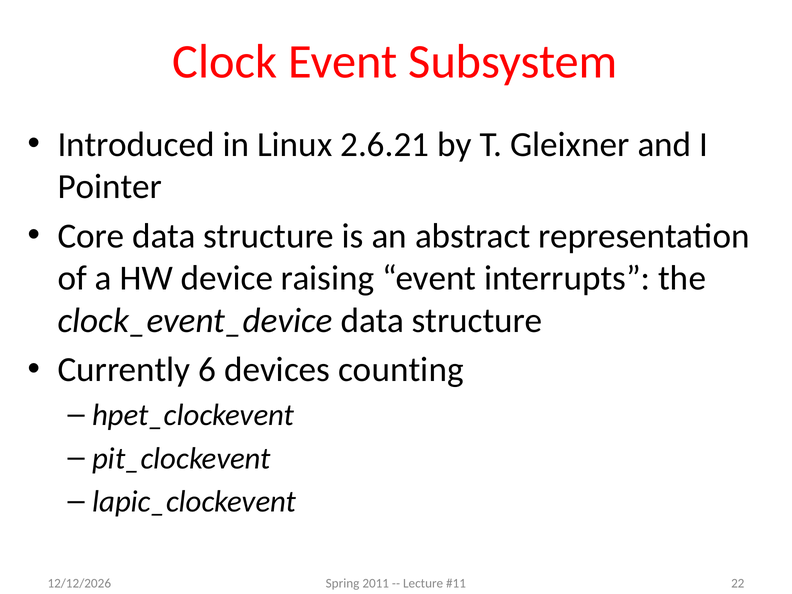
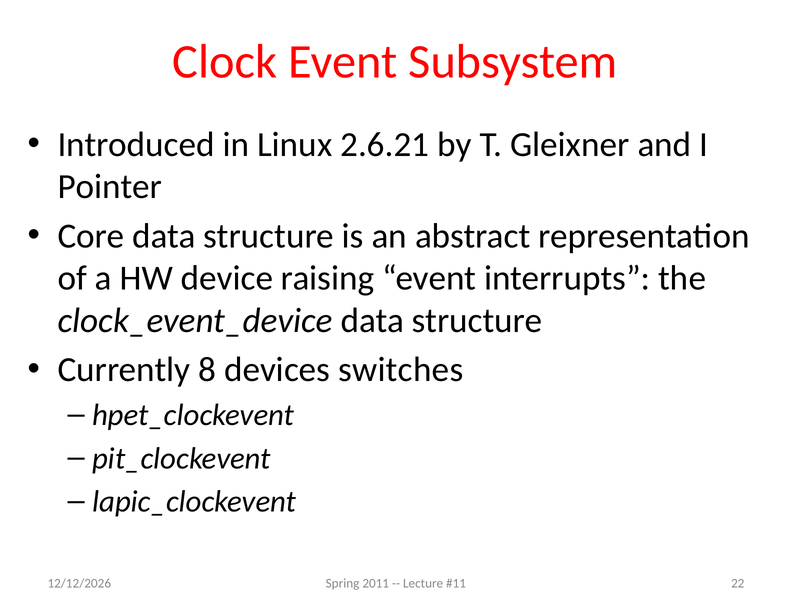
6: 6 -> 8
counting: counting -> switches
